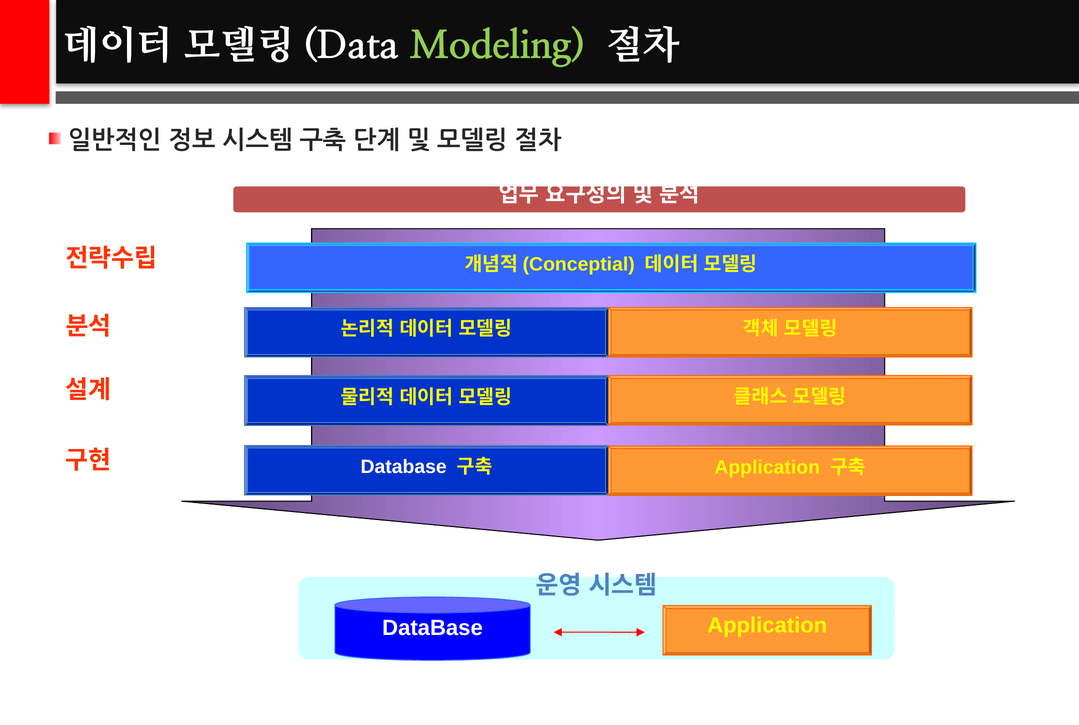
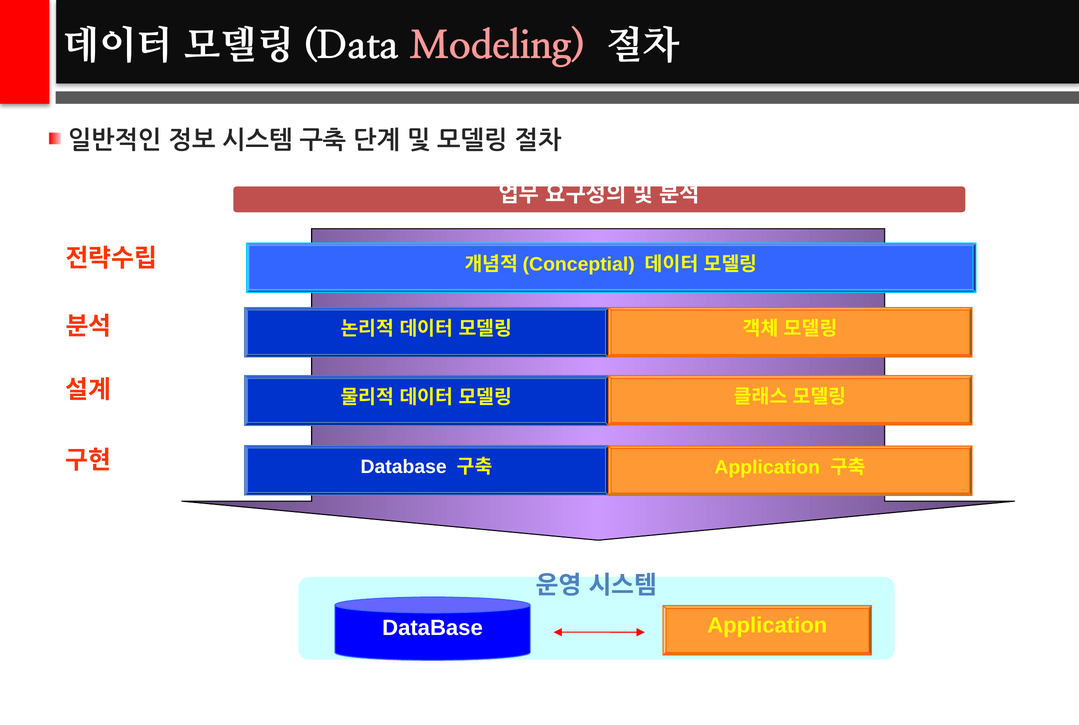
Modeling colour: light green -> pink
